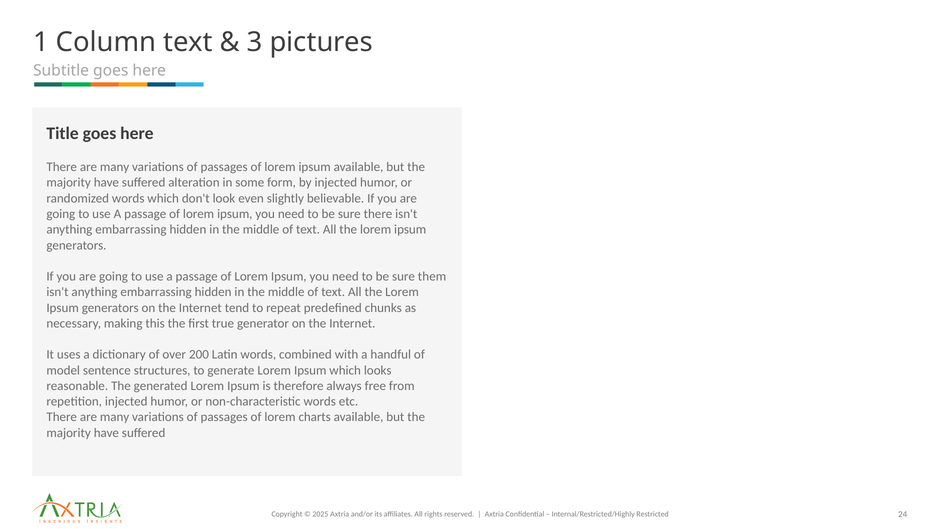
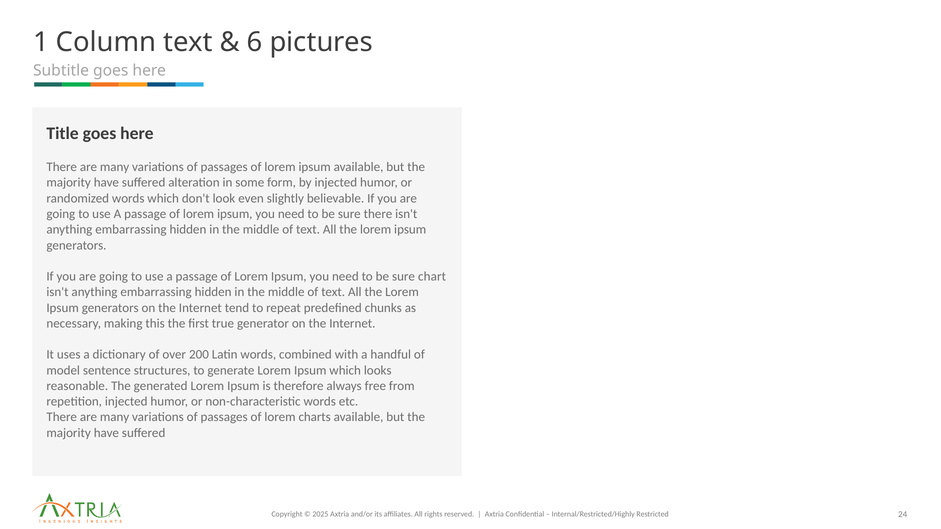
3: 3 -> 6
them: them -> chart
